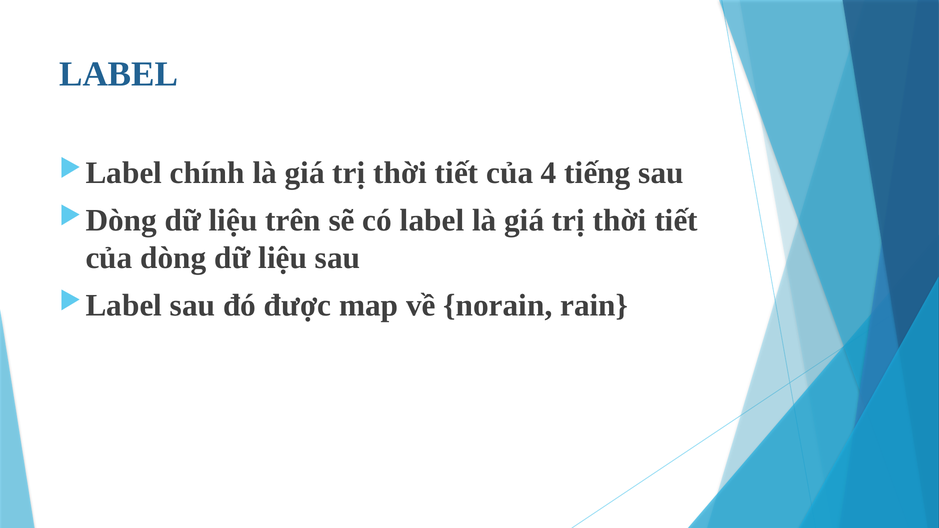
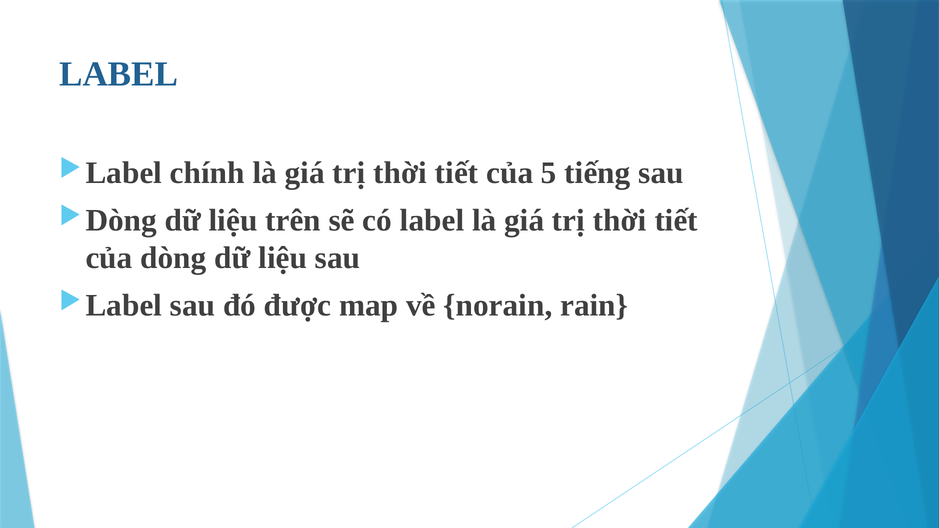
4: 4 -> 5
